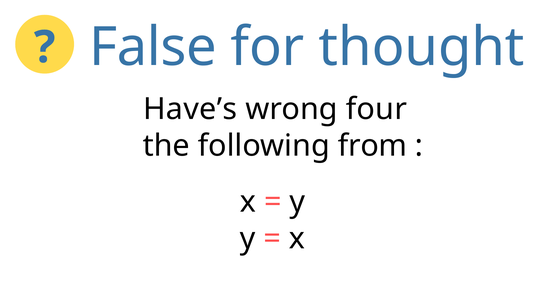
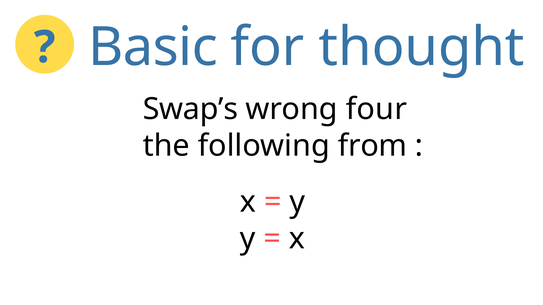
False: False -> Basic
Have’s: Have’s -> Swap’s
